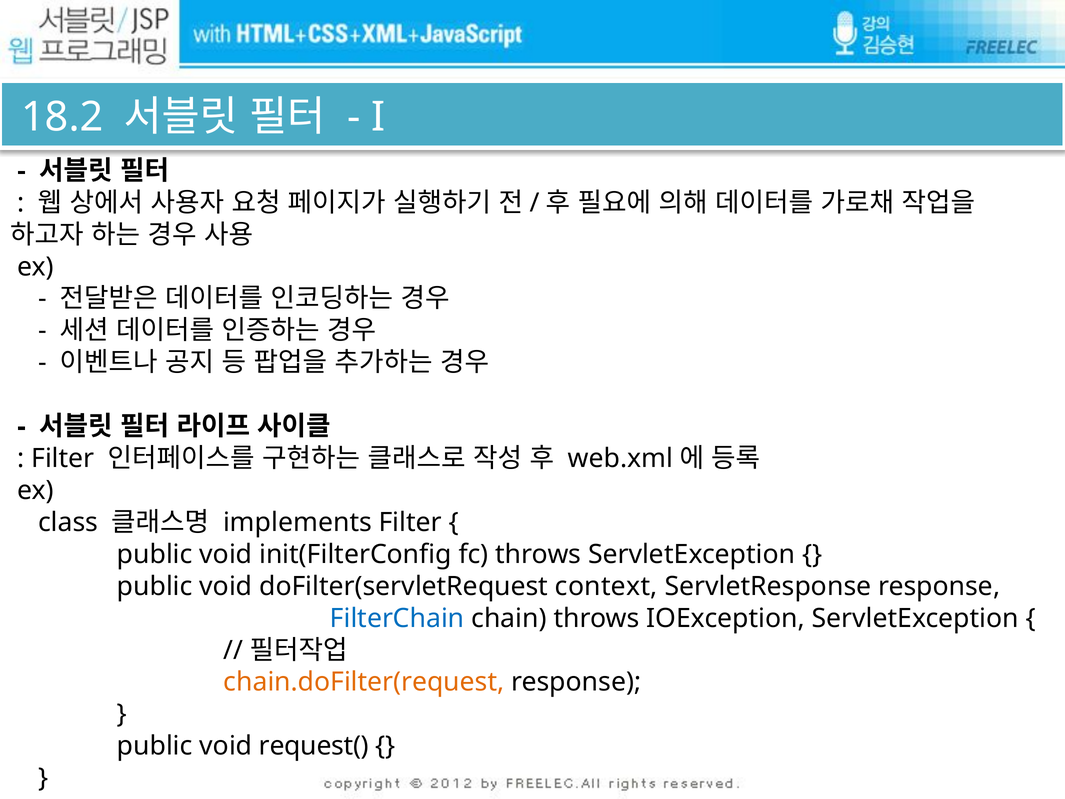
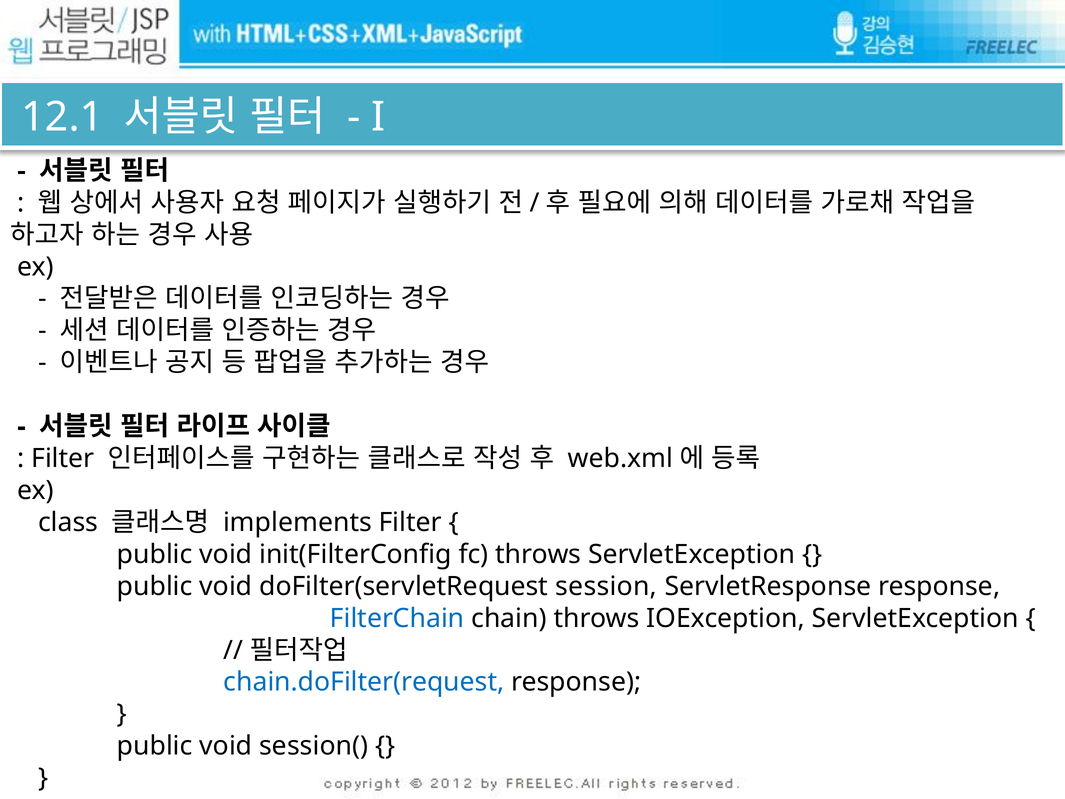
18.2: 18.2 -> 12.1
context: context -> session
chain.doFilter(request colour: orange -> blue
request(: request( -> session(
